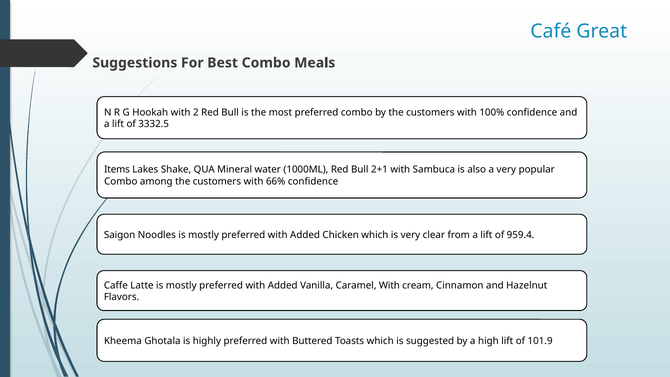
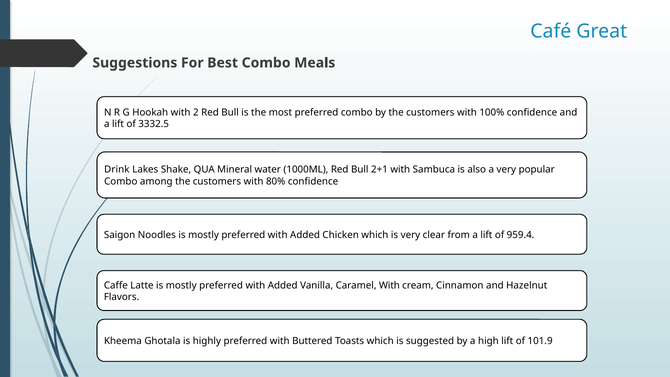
Items: Items -> Drink
66%: 66% -> 80%
